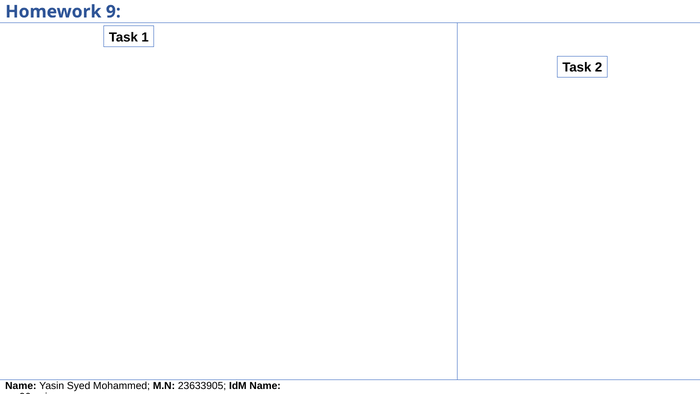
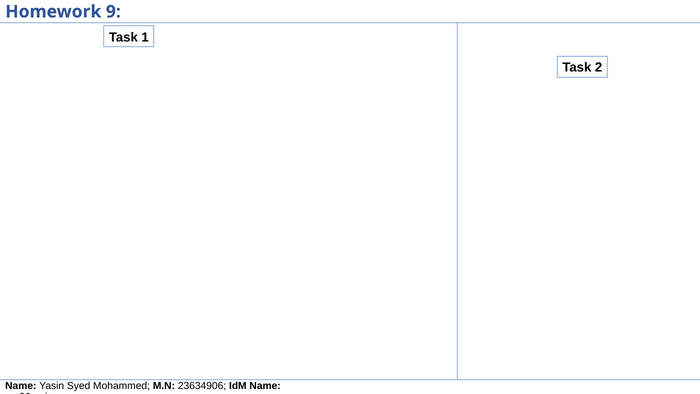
23633905: 23633905 -> 23634906
